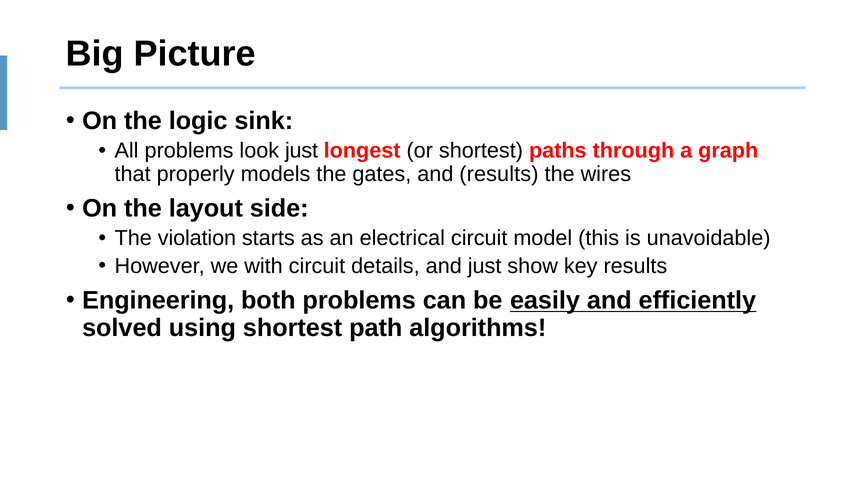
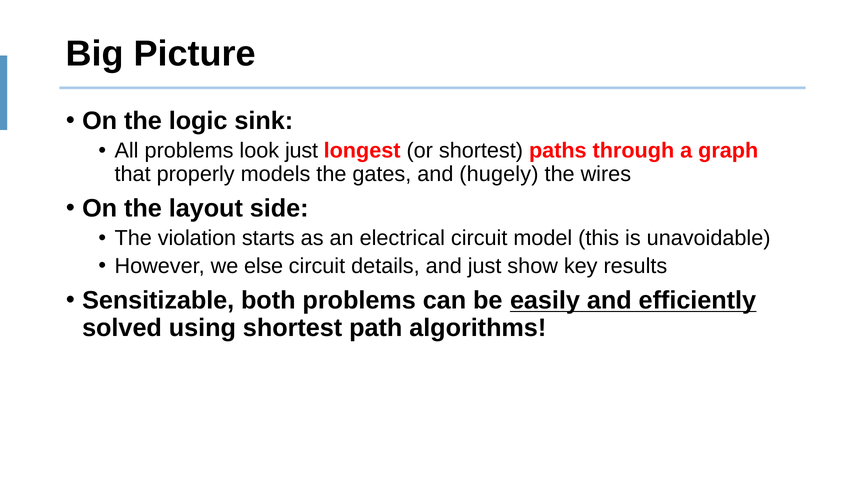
and results: results -> hugely
with: with -> else
Engineering: Engineering -> Sensitizable
